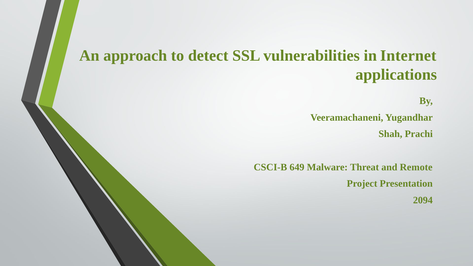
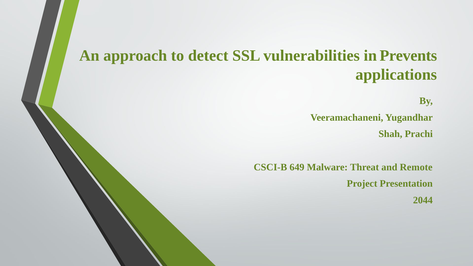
Internet: Internet -> Prevents
2094: 2094 -> 2044
